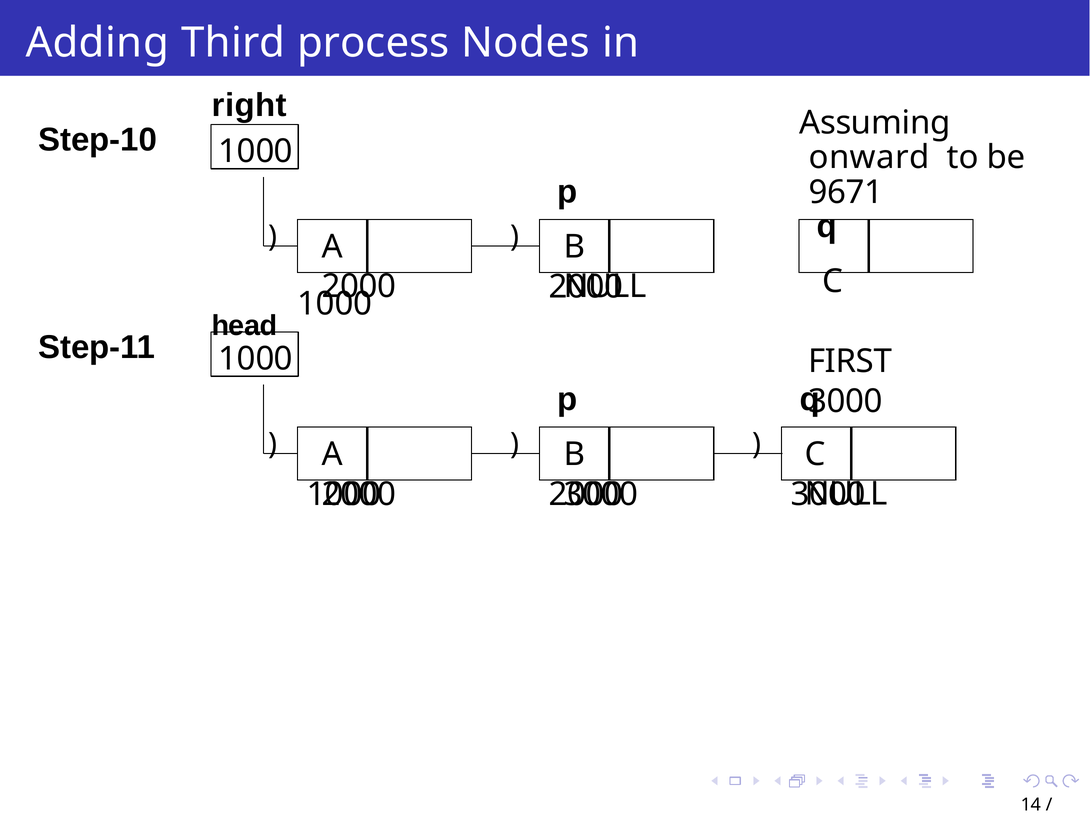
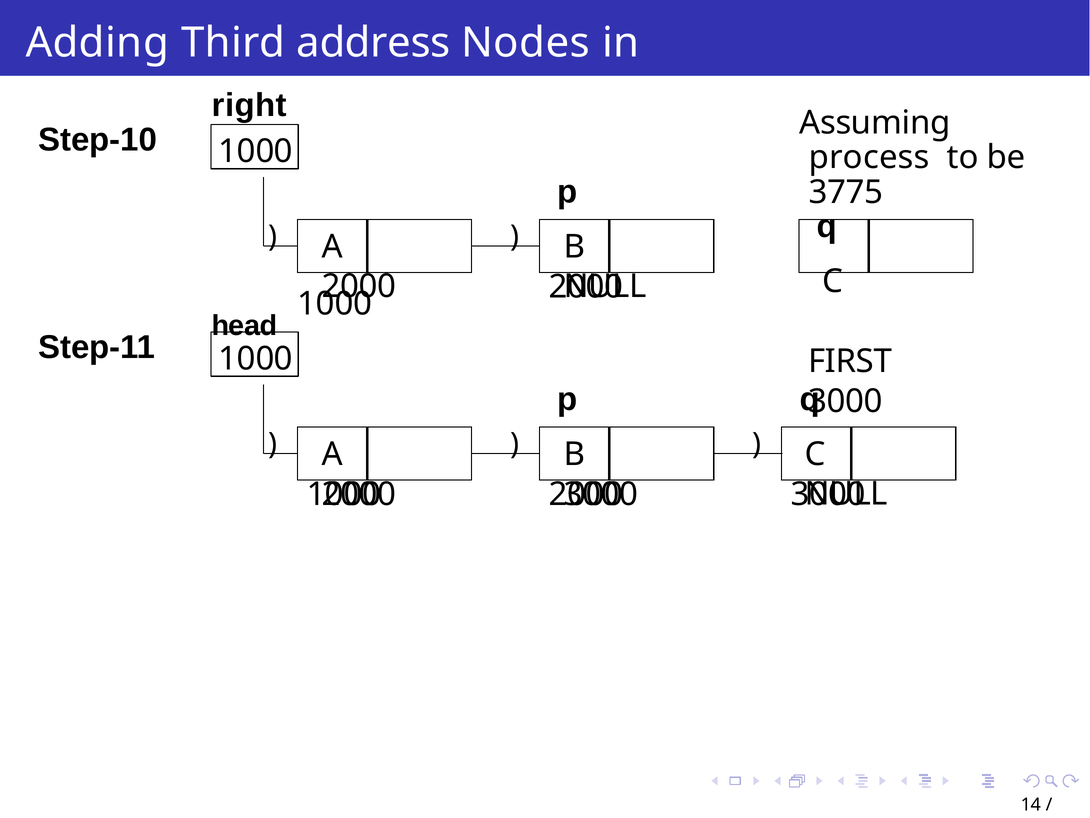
process: process -> address
onward: onward -> process
9671: 9671 -> 3775
